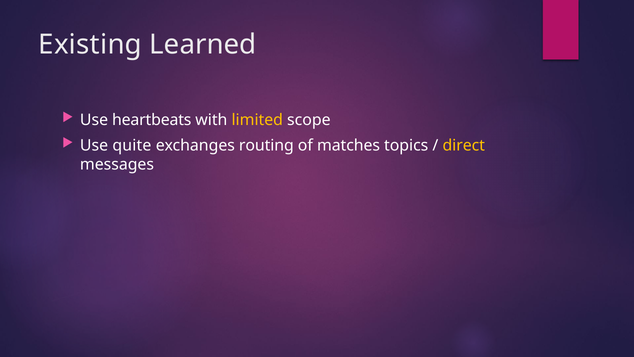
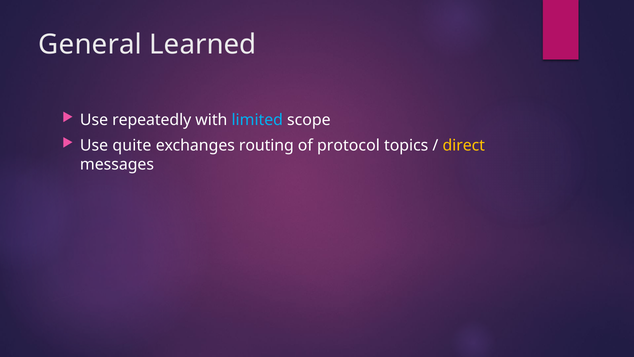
Existing: Existing -> General
heartbeats: heartbeats -> repeatedly
limited colour: yellow -> light blue
matches: matches -> protocol
